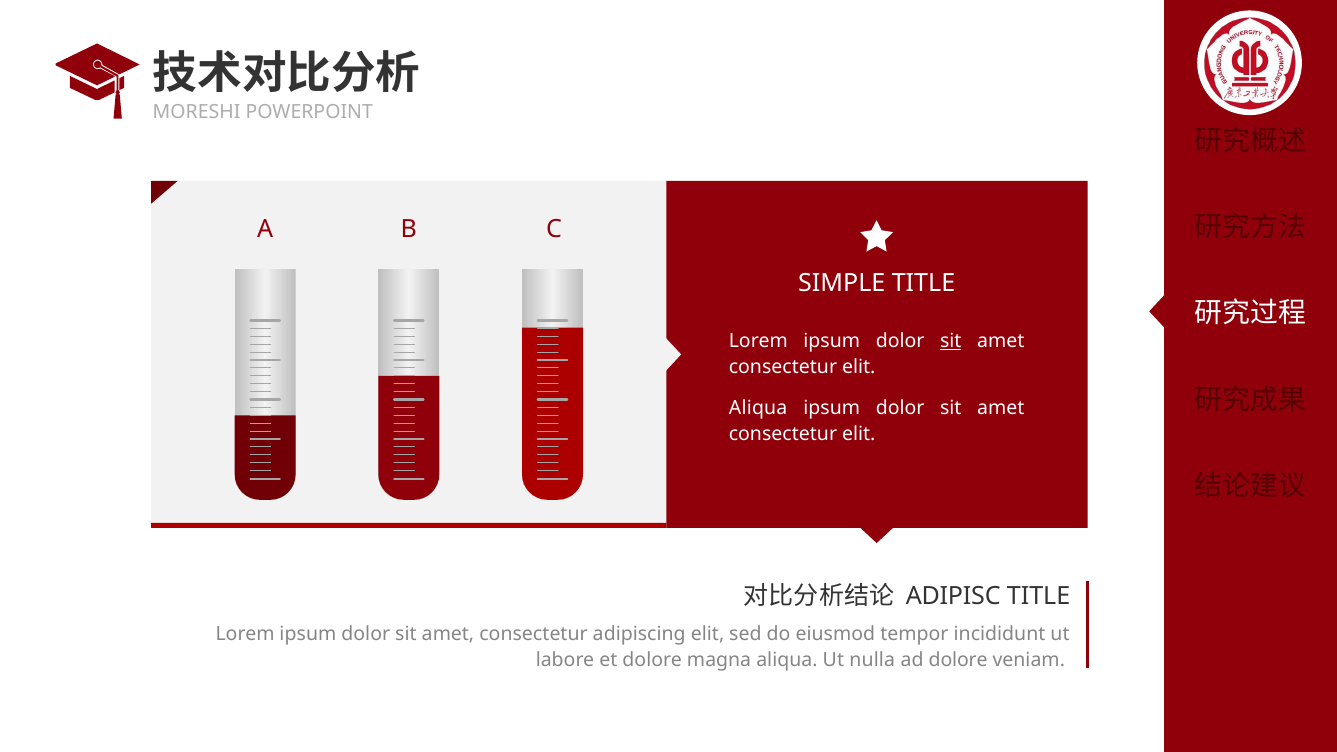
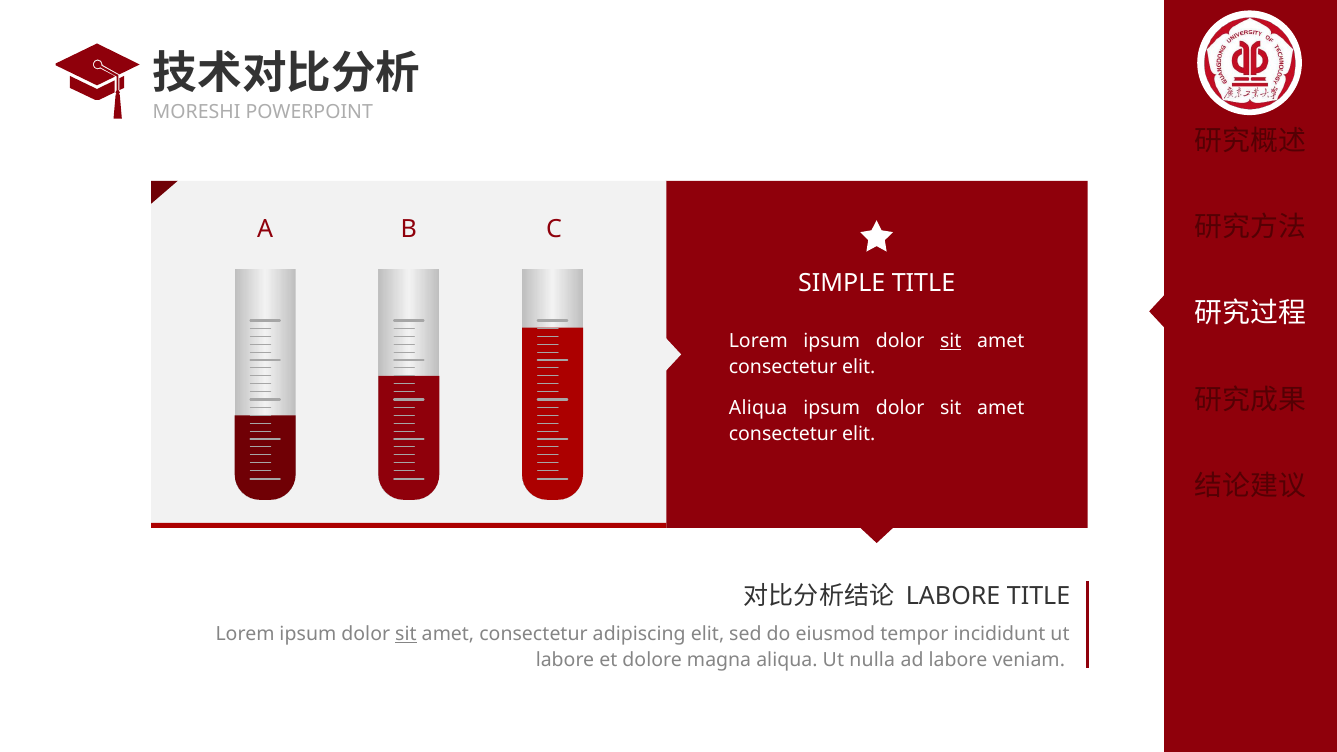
ADIPISC at (953, 596): ADIPISC -> LABORE
sit at (406, 634) underline: none -> present
ad dolore: dolore -> labore
